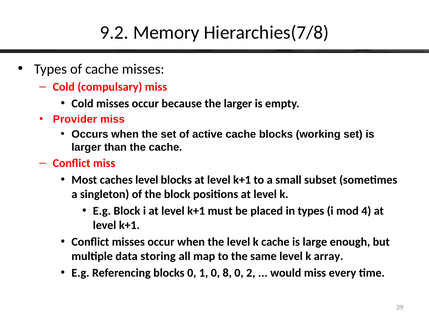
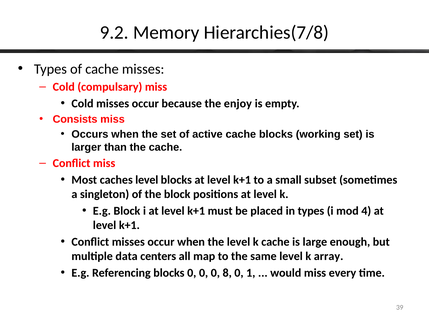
the larger: larger -> enjoy
Provider: Provider -> Consists
storing: storing -> centers
blocks 0 1: 1 -> 0
2: 2 -> 1
